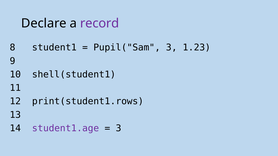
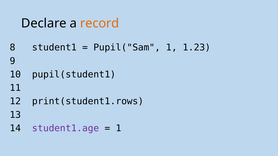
record colour: purple -> orange
Pupil("Sam 3: 3 -> 1
shell(student1: shell(student1 -> pupil(student1
3 at (119, 129): 3 -> 1
